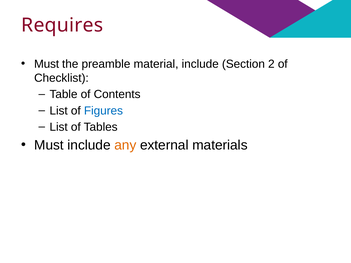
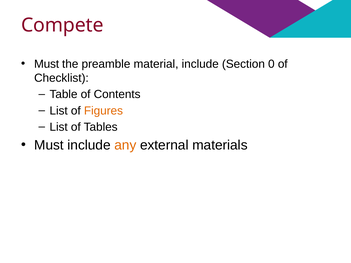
Requires: Requires -> Compete
2: 2 -> 0
Figures colour: blue -> orange
